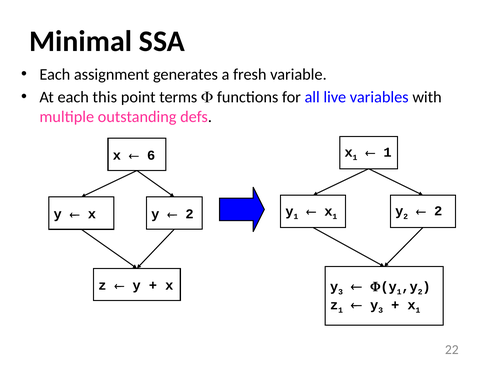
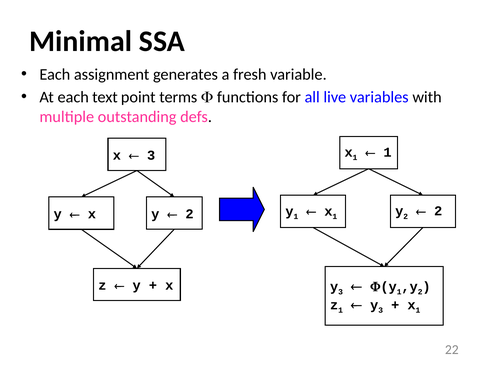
this: this -> text
6 at (151, 155): 6 -> 3
